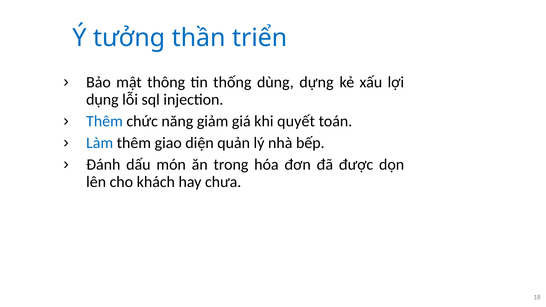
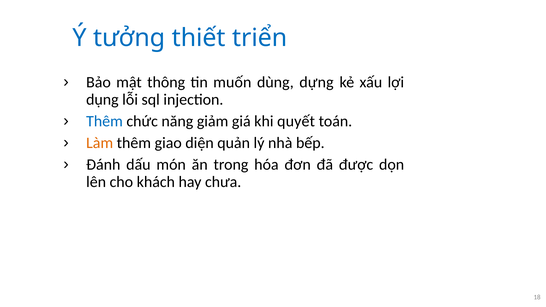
thần: thần -> thiết
thống: thống -> muốn
Làm colour: blue -> orange
